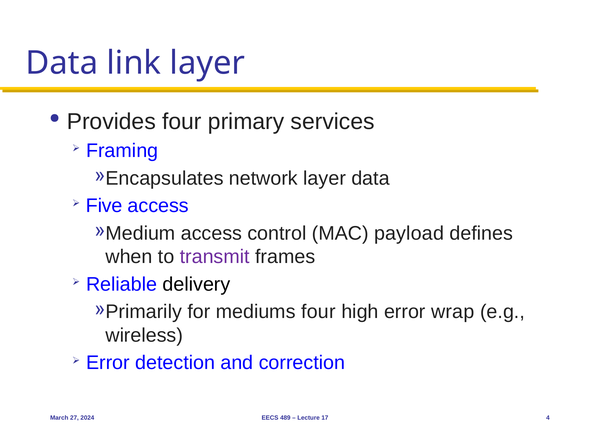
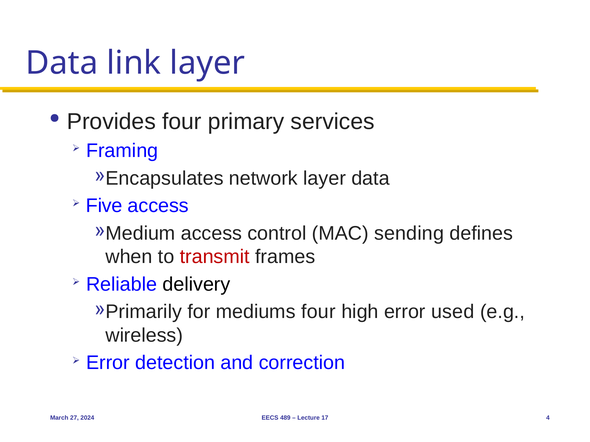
payload: payload -> sending
transmit colour: purple -> red
wrap: wrap -> used
